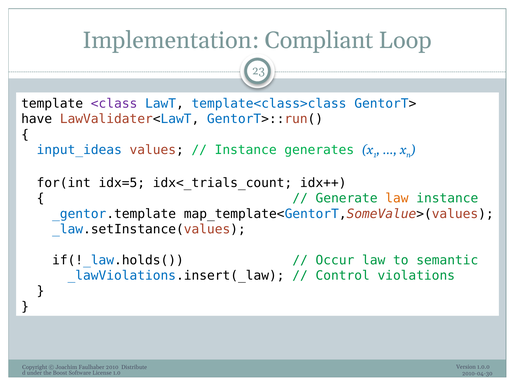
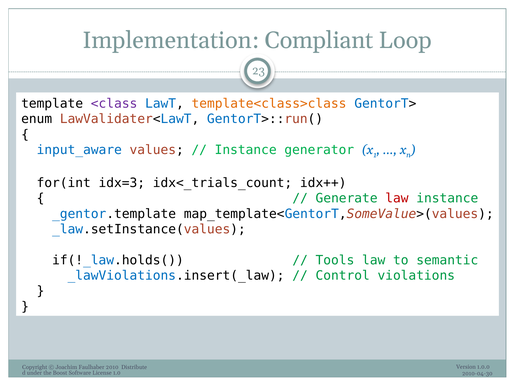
template<class>class colour: blue -> orange
have: have -> enum
input_ideas: input_ideas -> input_aware
generates: generates -> generator
idx=5: idx=5 -> idx=3
law at (397, 198) colour: orange -> red
Occur: Occur -> Tools
